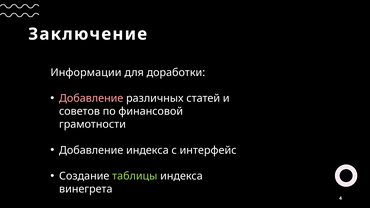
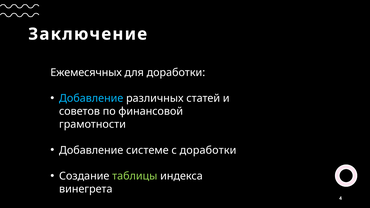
Информации: Информации -> Ежемесячных
Добавление at (91, 98) colour: pink -> light blue
Добавление индекса: индекса -> системе
с интерфейс: интерфейс -> доработки
